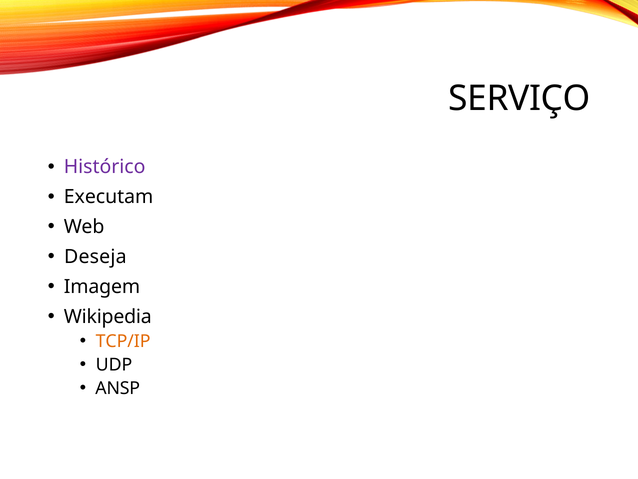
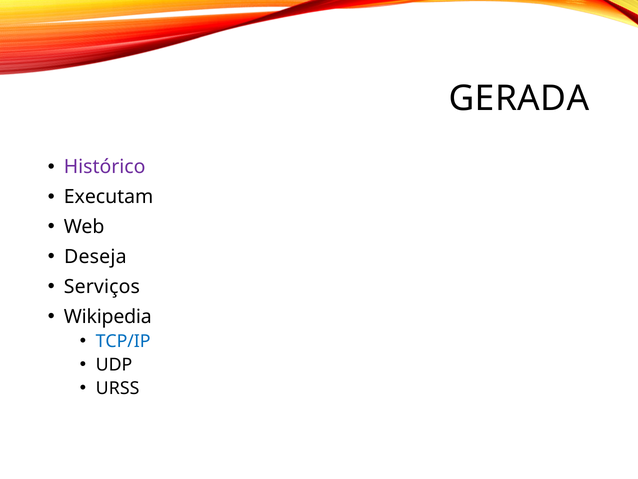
SERVIÇO: SERVIÇO -> GERADA
Imagem: Imagem -> Serviços
TCP/IP colour: orange -> blue
ANSP: ANSP -> URSS
